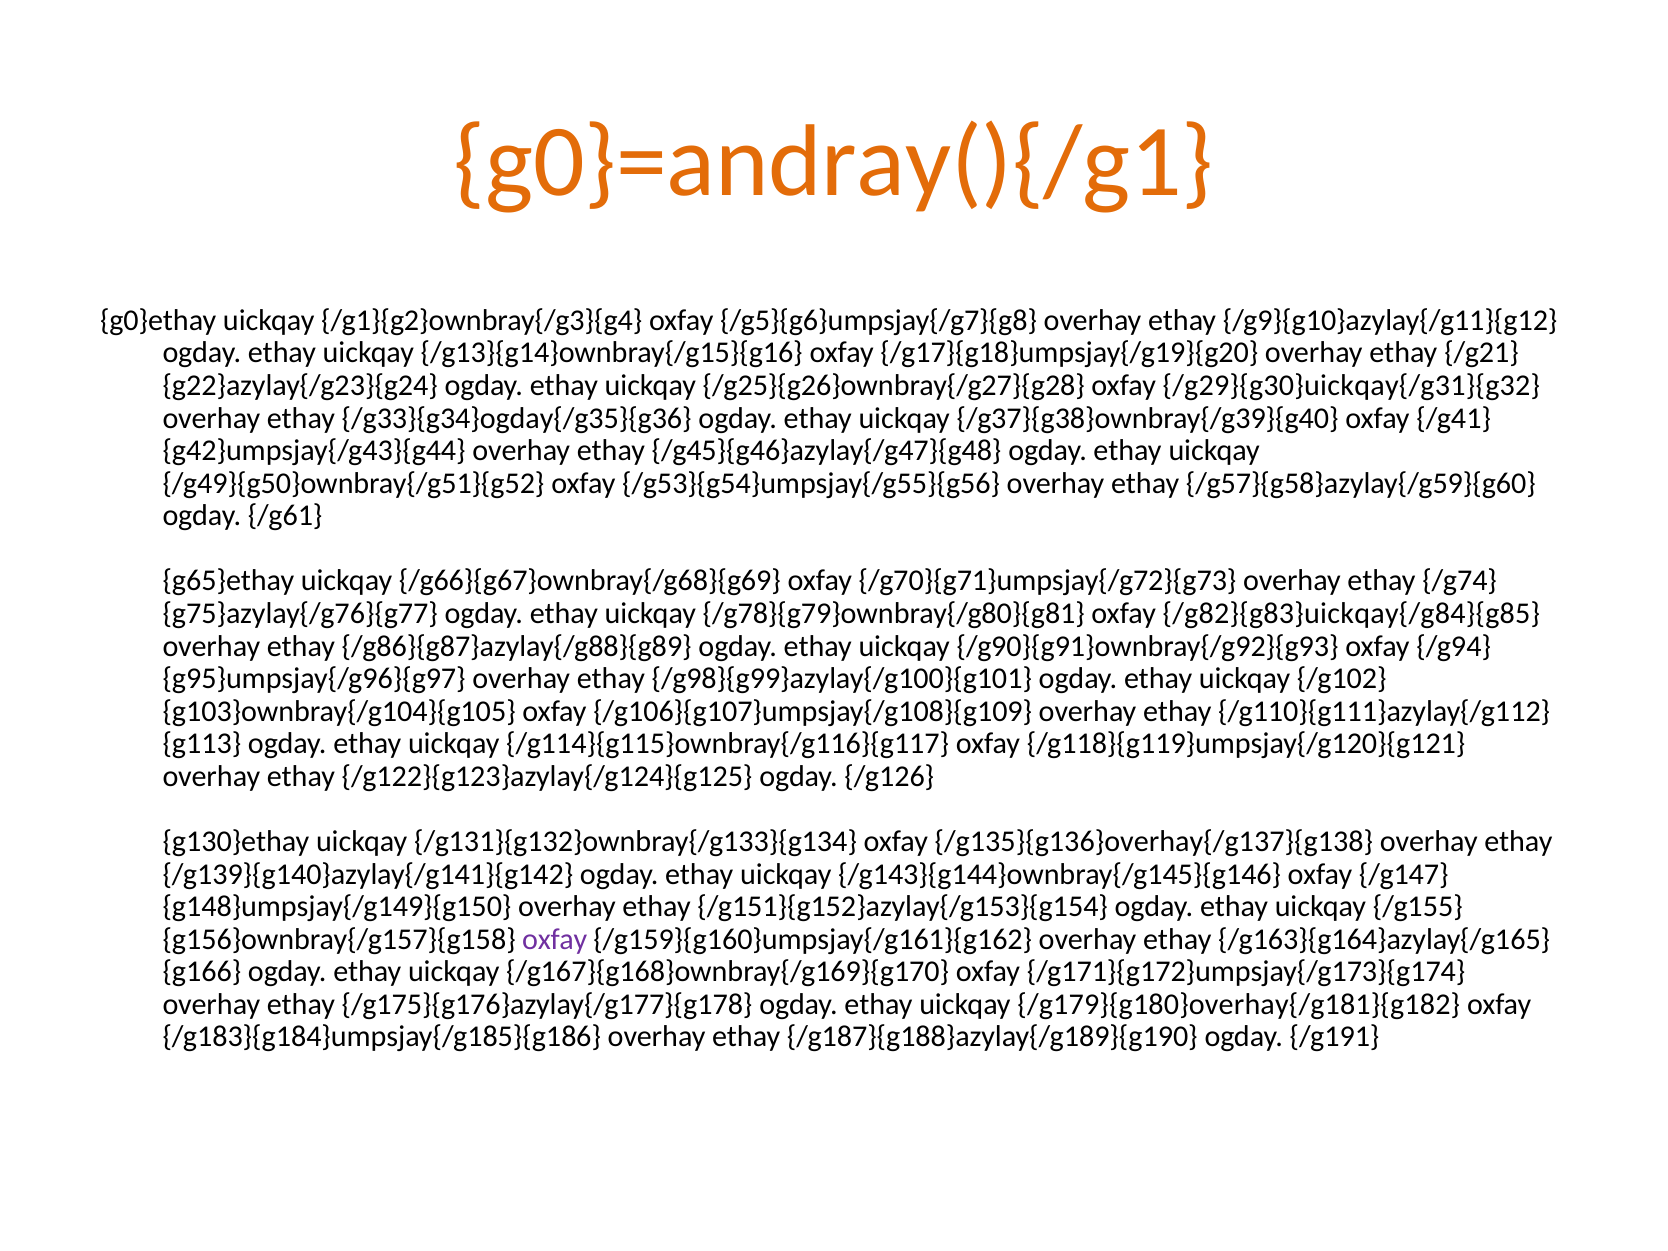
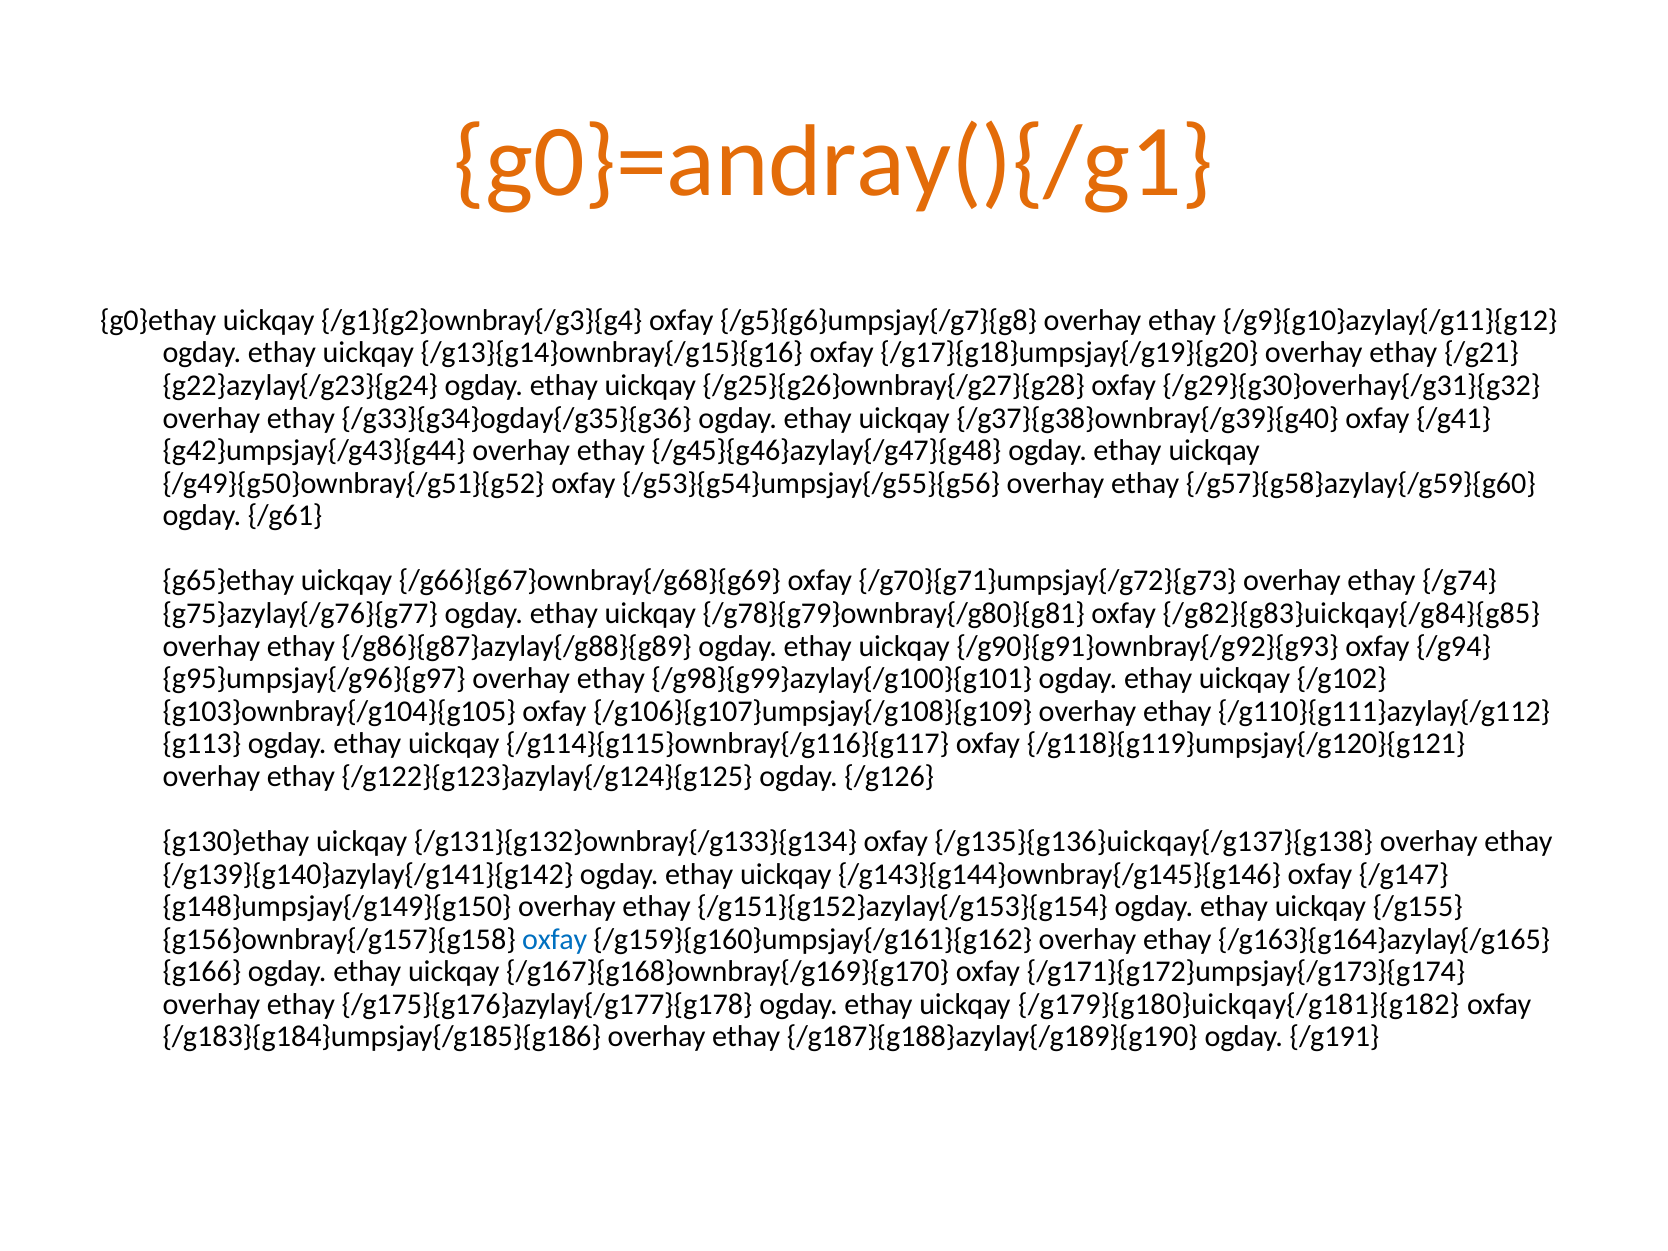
/g29}{g30}uickqay{/g31}{g32: /g29}{g30}uickqay{/g31}{g32 -> /g29}{g30}overhay{/g31}{g32
/g135}{g136}overhay{/g137}{g138: /g135}{g136}overhay{/g137}{g138 -> /g135}{g136}uickqay{/g137}{g138
oxfay at (555, 939) colour: purple -> blue
/g179}{g180}overhay{/g181}{g182: /g179}{g180}overhay{/g181}{g182 -> /g179}{g180}uickqay{/g181}{g182
